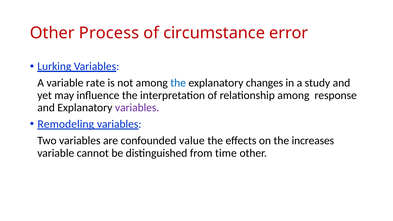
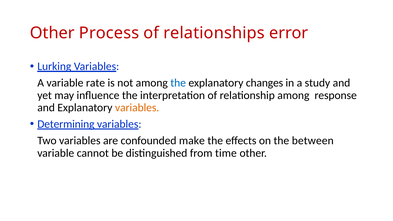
circumstance: circumstance -> relationships
variables at (137, 108) colour: purple -> orange
Remodeling: Remodeling -> Determining
value: value -> make
increases: increases -> between
